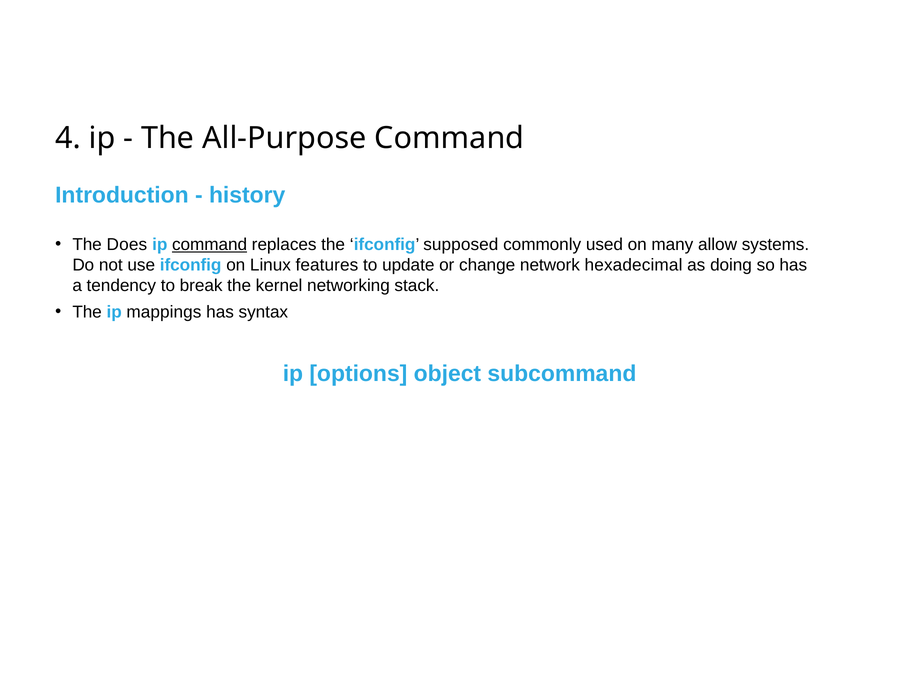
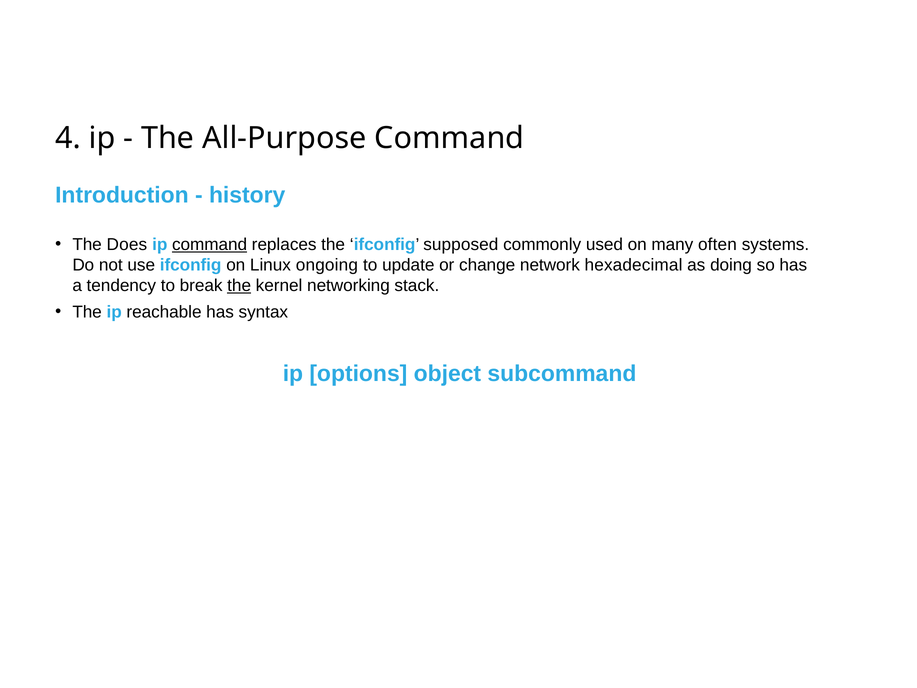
allow: allow -> often
features: features -> ongoing
the at (239, 286) underline: none -> present
mappings: mappings -> reachable
